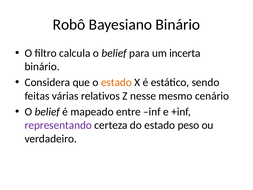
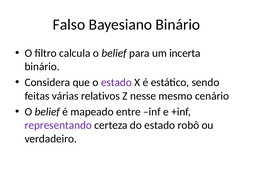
Robô: Robô -> Falso
estado at (116, 82) colour: orange -> purple
peso: peso -> robô
